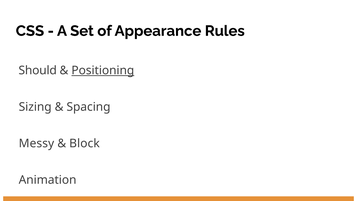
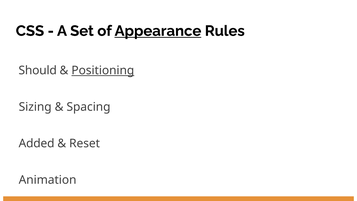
Appearance underline: none -> present
Messy: Messy -> Added
Block: Block -> Reset
